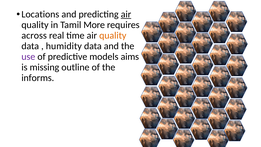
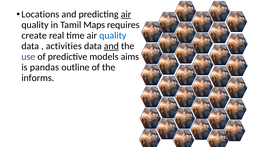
More: More -> Maps
across: across -> create
quality at (113, 35) colour: orange -> blue
humidity: humidity -> activities
and at (111, 46) underline: none -> present
missing: missing -> pandas
